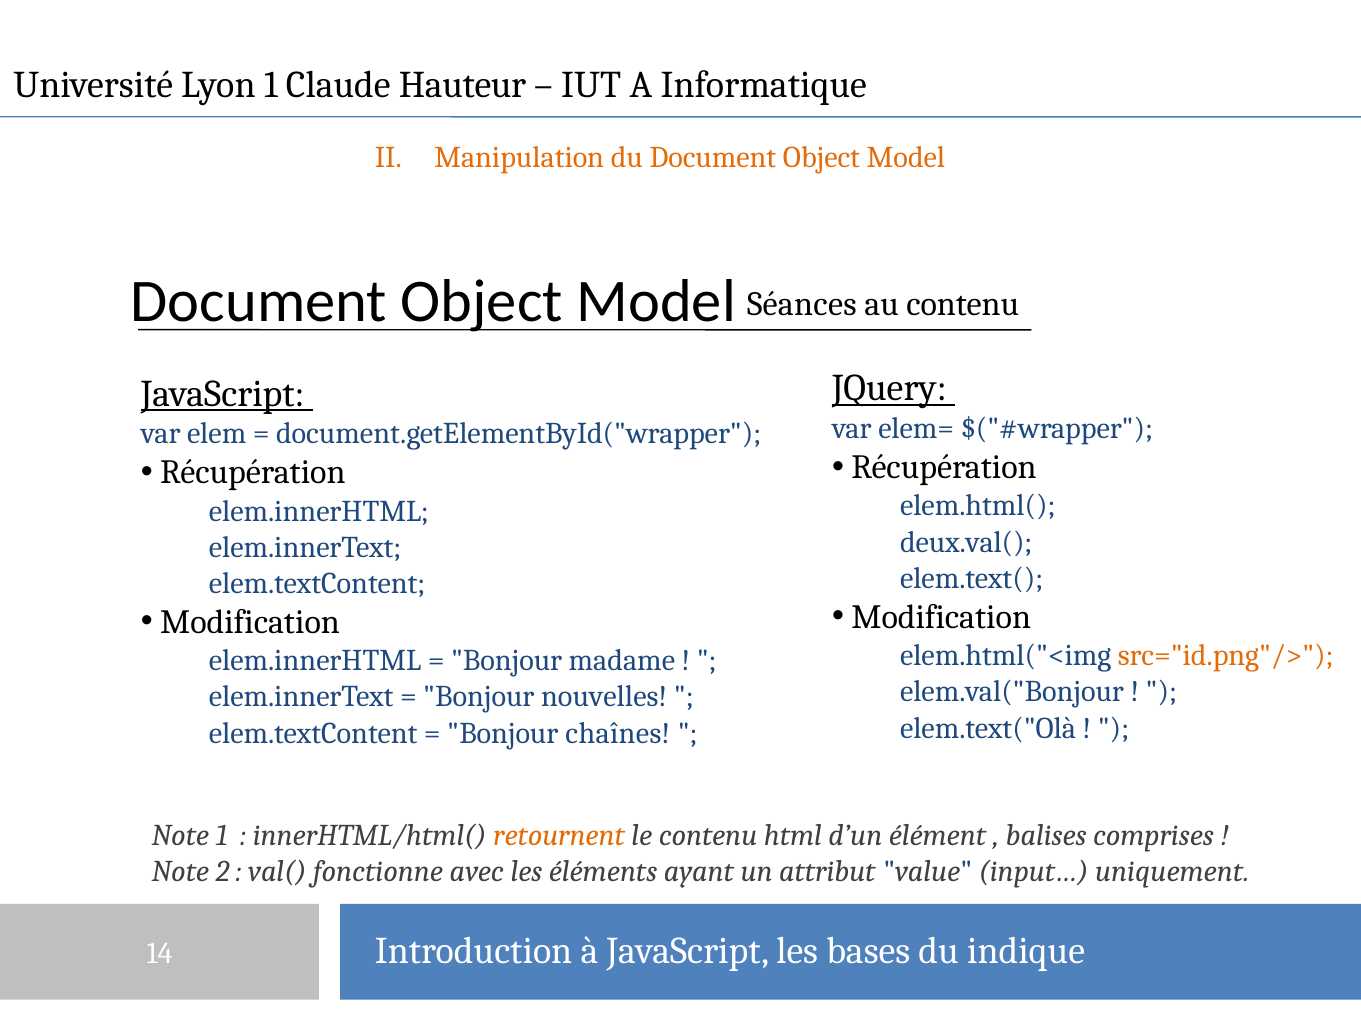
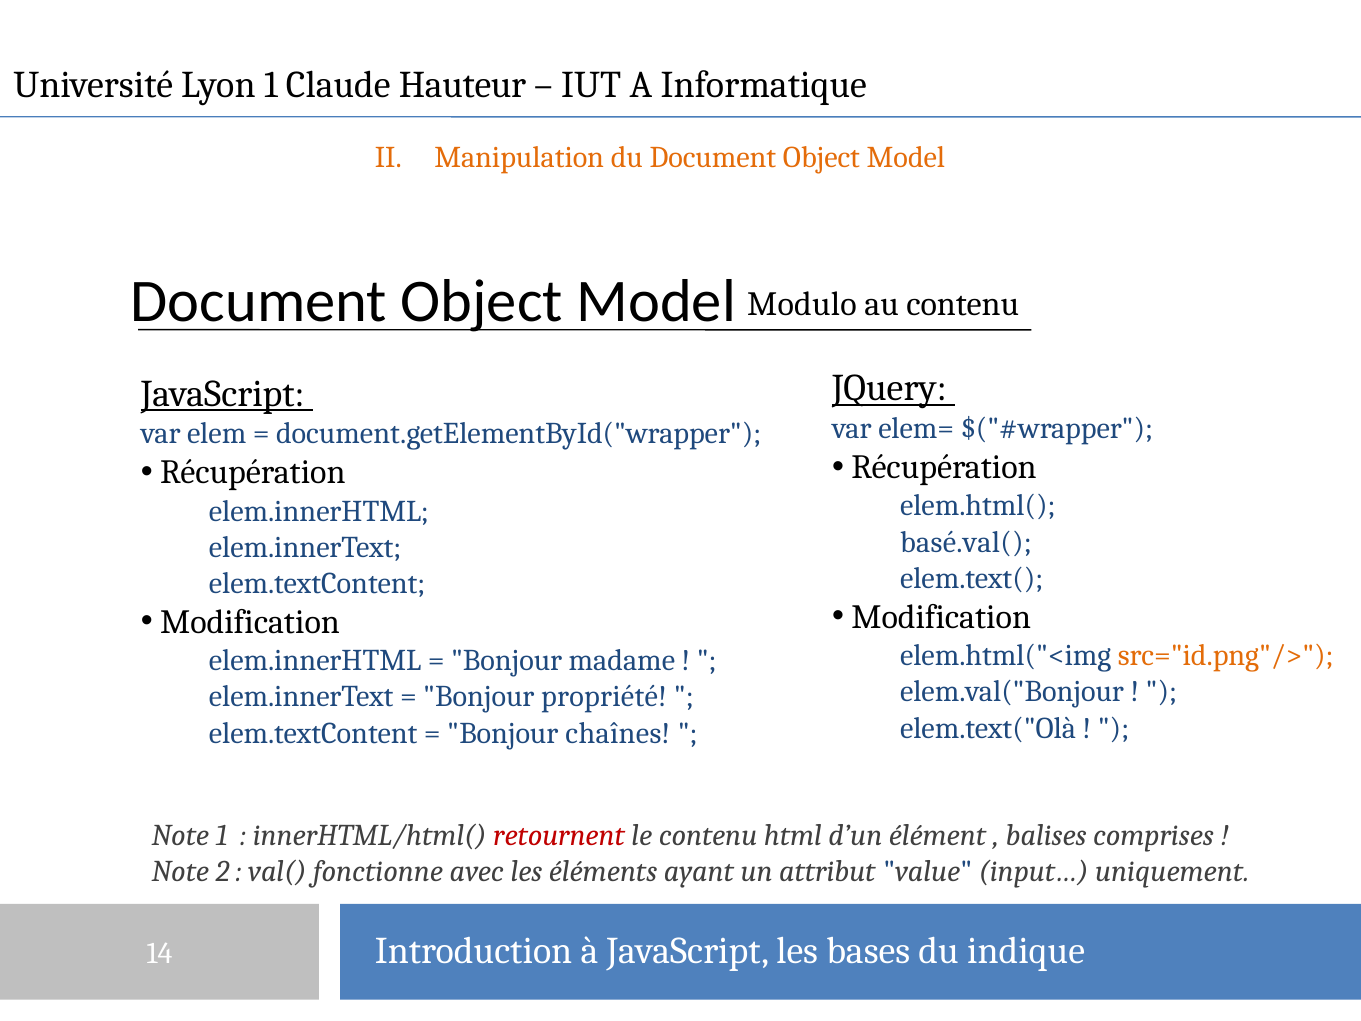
Séances: Séances -> Modulo
deux.val(: deux.val( -> basé.val(
nouvelles: nouvelles -> propriété
retournent colour: orange -> red
